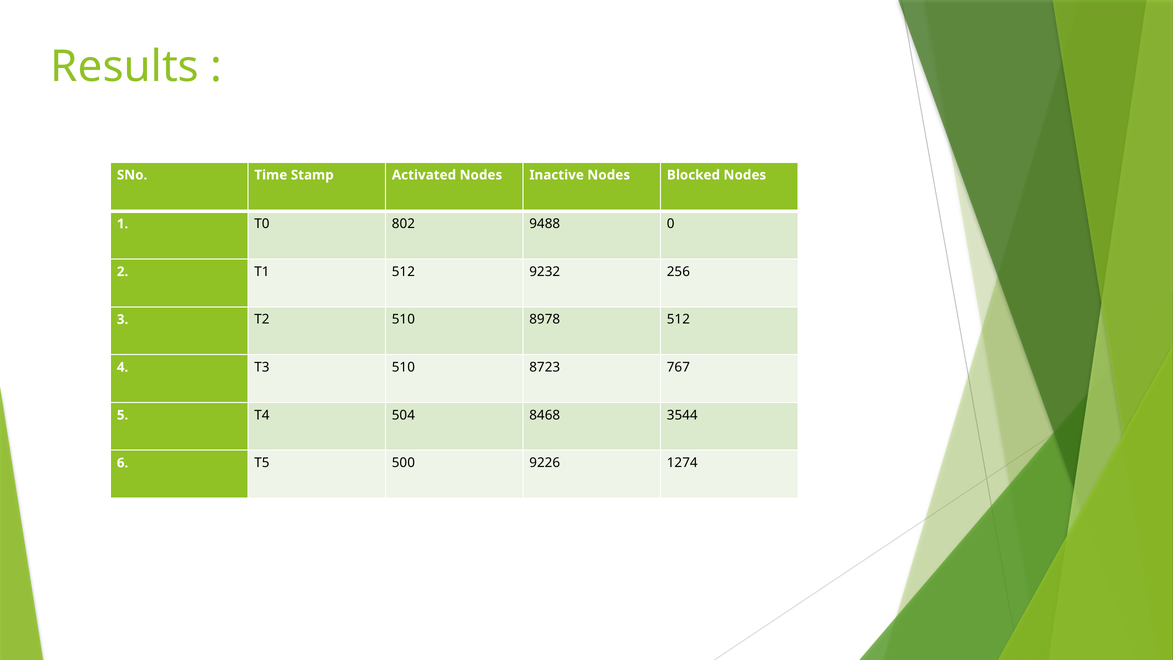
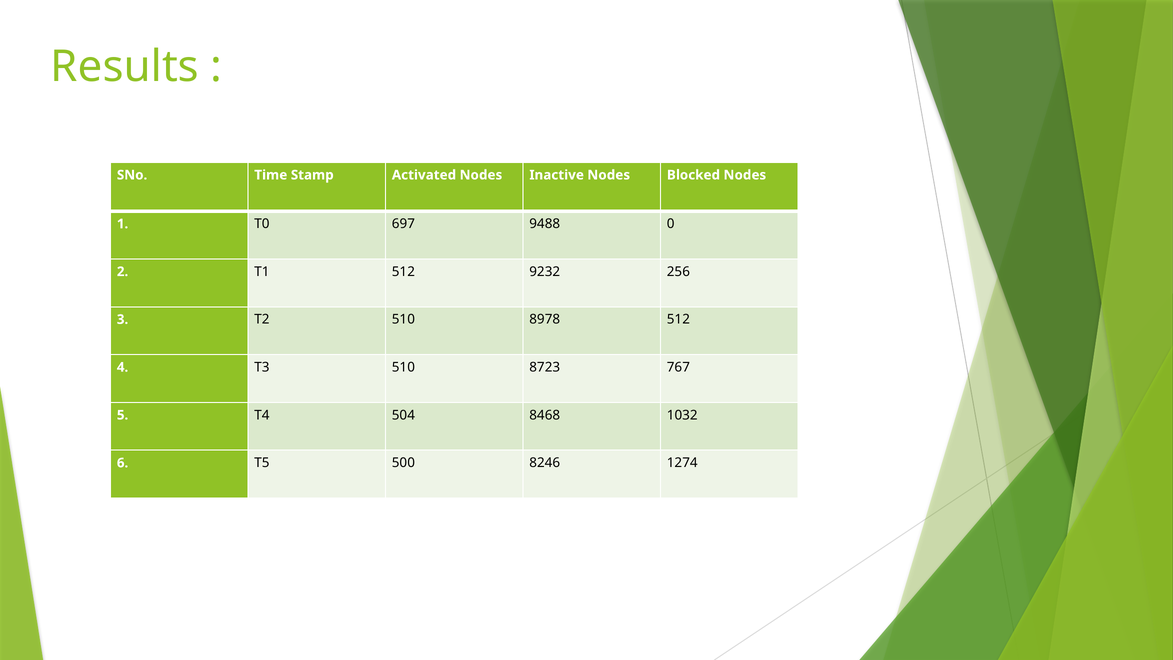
802: 802 -> 697
3544: 3544 -> 1032
9226: 9226 -> 8246
